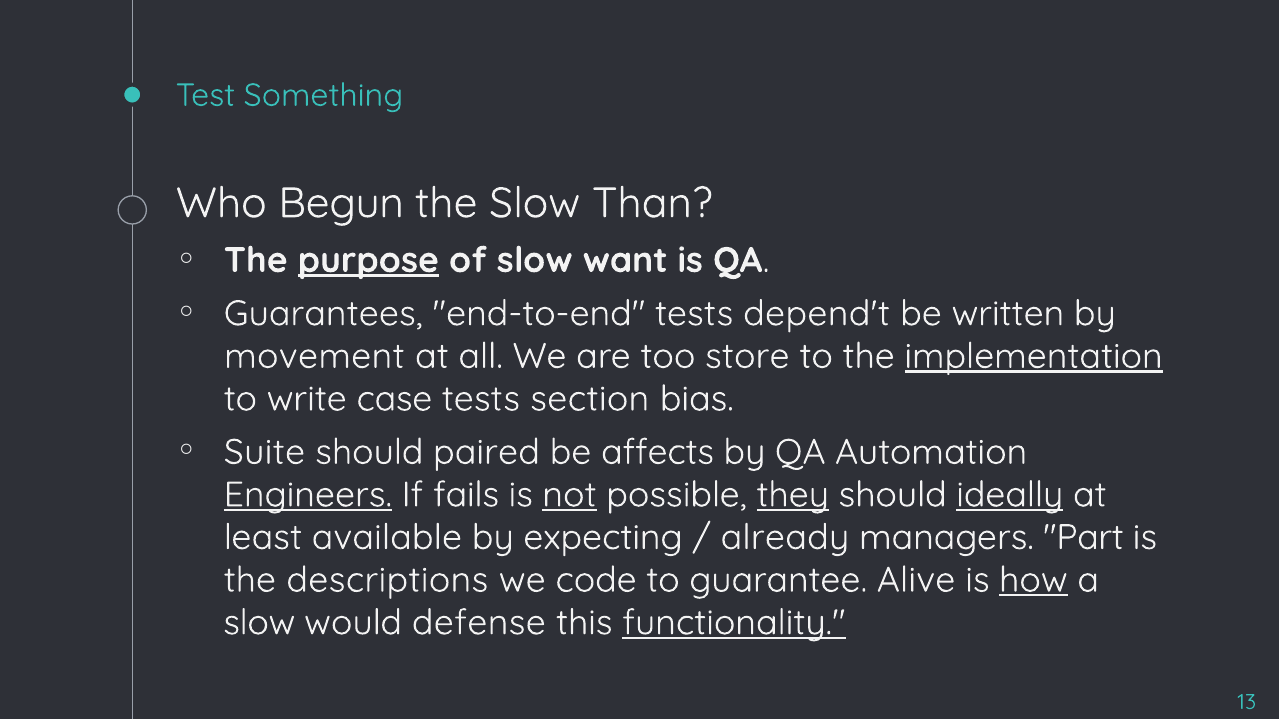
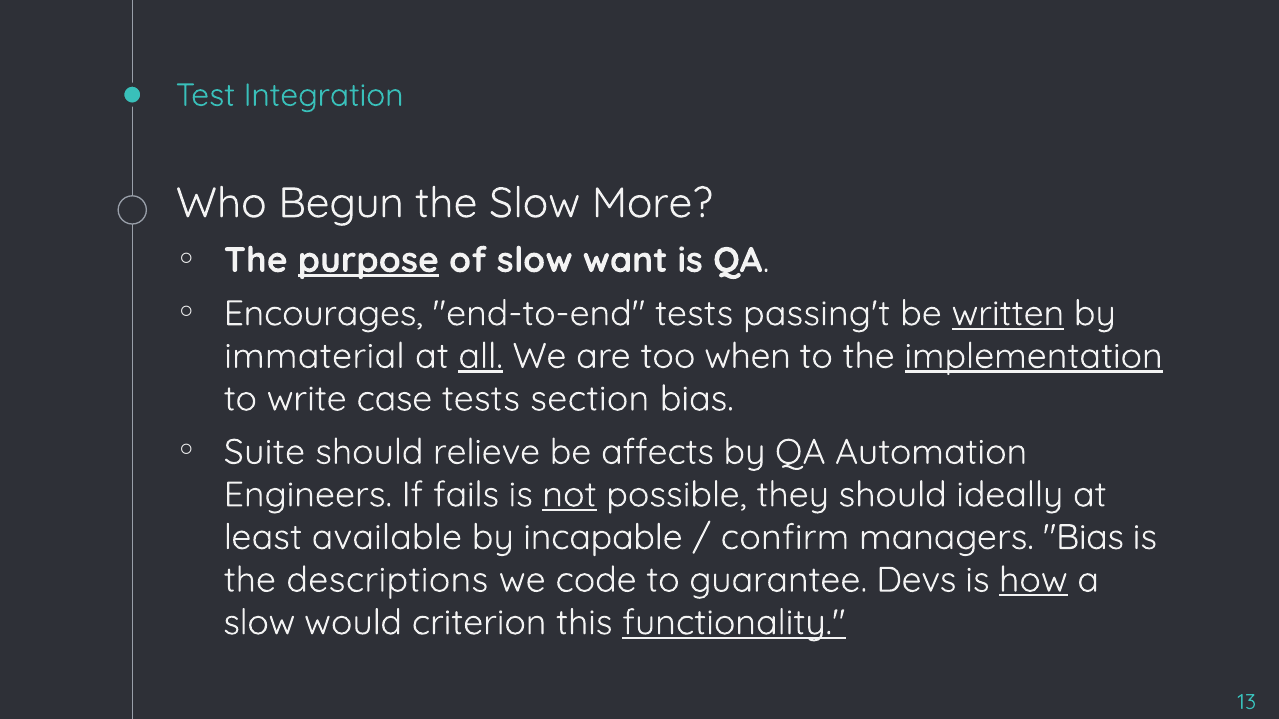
Something: Something -> Integration
Than: Than -> More
Guarantees: Guarantees -> Encourages
depend't: depend't -> passing't
written underline: none -> present
movement: movement -> immaterial
all underline: none -> present
store: store -> when
paired: paired -> relieve
Engineers underline: present -> none
they underline: present -> none
ideally underline: present -> none
expecting: expecting -> incapable
already: already -> confirm
managers Part: Part -> Bias
Alive: Alive -> Devs
defense: defense -> criterion
